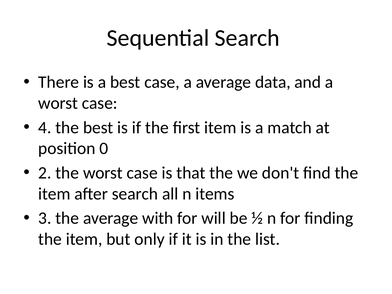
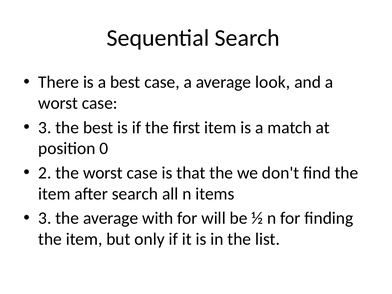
data: data -> look
4 at (45, 128): 4 -> 3
